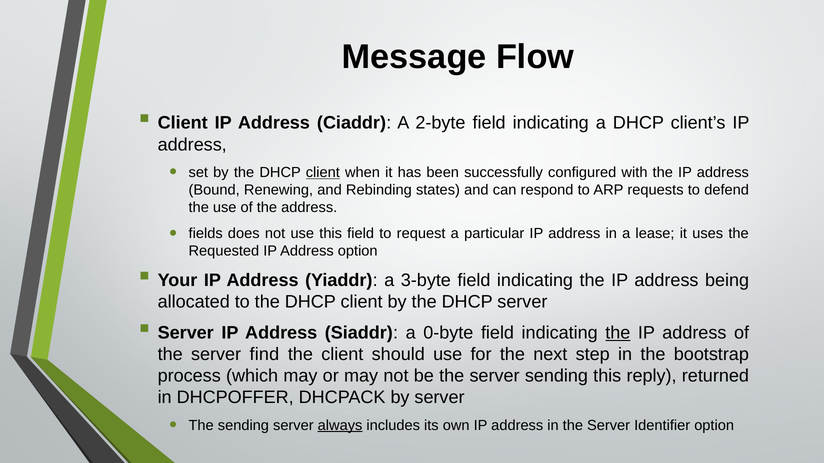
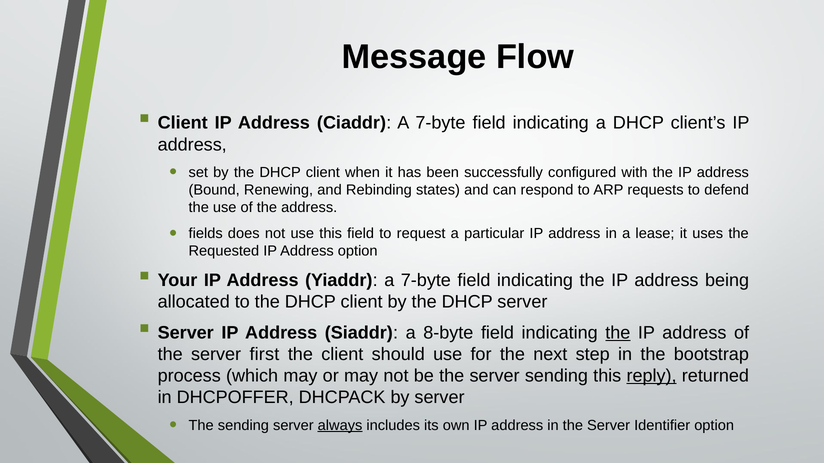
Ciaddr A 2-byte: 2-byte -> 7-byte
client at (323, 173) underline: present -> none
Yiaddr a 3-byte: 3-byte -> 7-byte
0-byte: 0-byte -> 8-byte
find: find -> first
reply underline: none -> present
